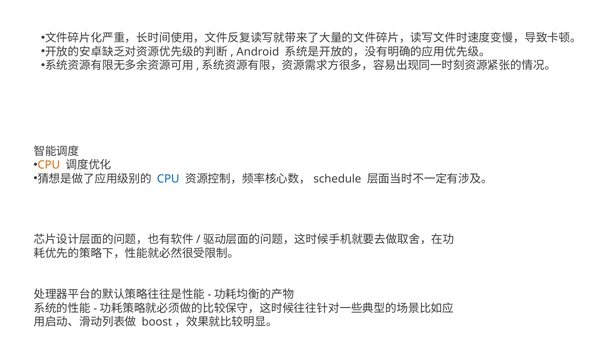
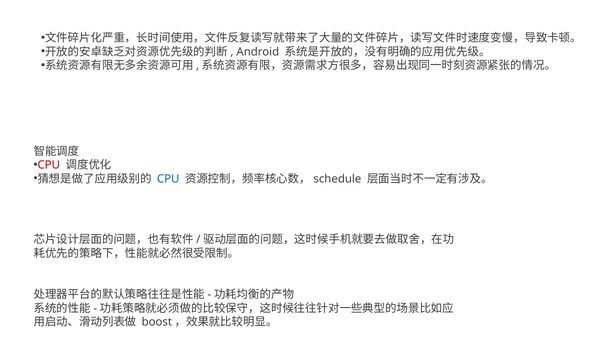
CPU at (49, 165) colour: orange -> red
